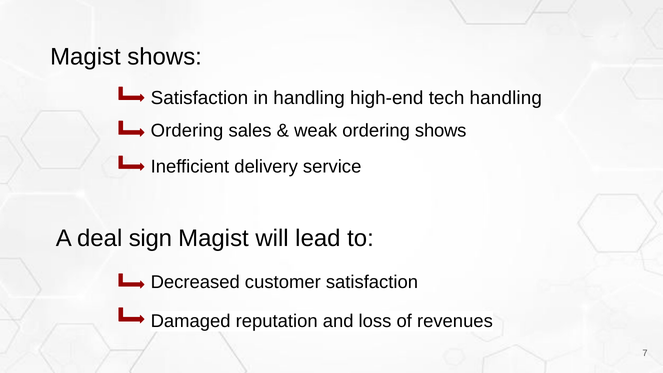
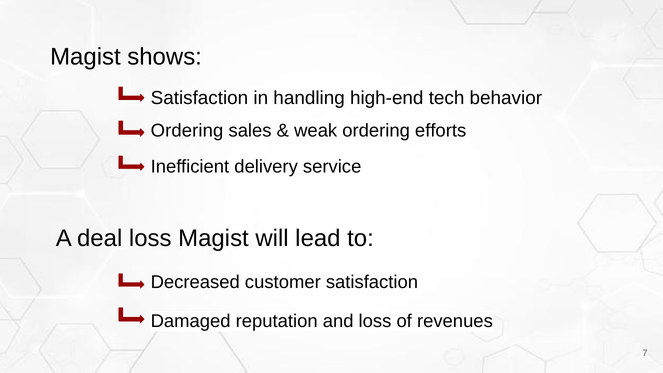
tech handling: handling -> behavior
ordering shows: shows -> efforts
deal sign: sign -> loss
